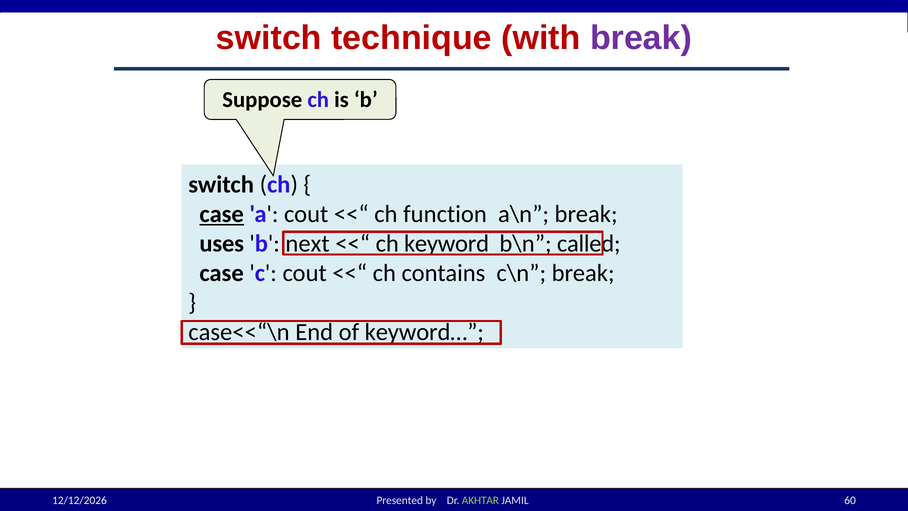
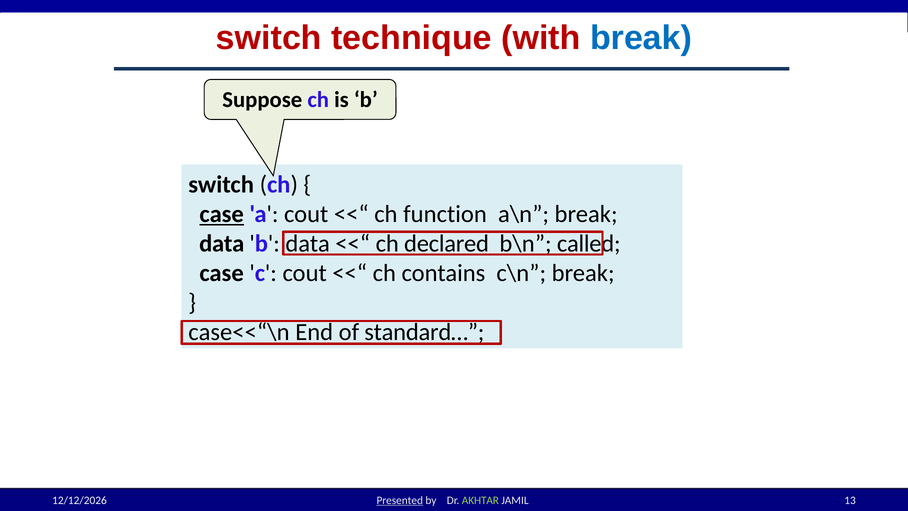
break at (641, 38) colour: purple -> blue
uses at (222, 243): uses -> data
b next: next -> data
keyword: keyword -> declared
keyword…: keyword… -> standard…
Presented underline: none -> present
60: 60 -> 13
